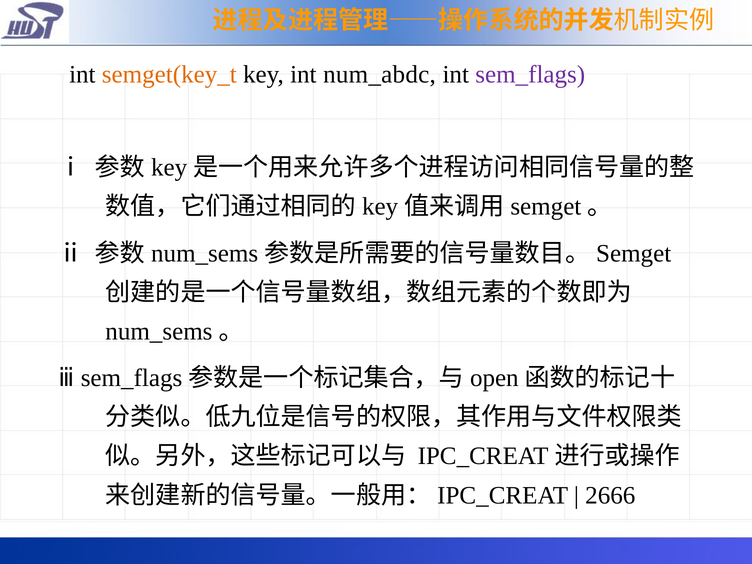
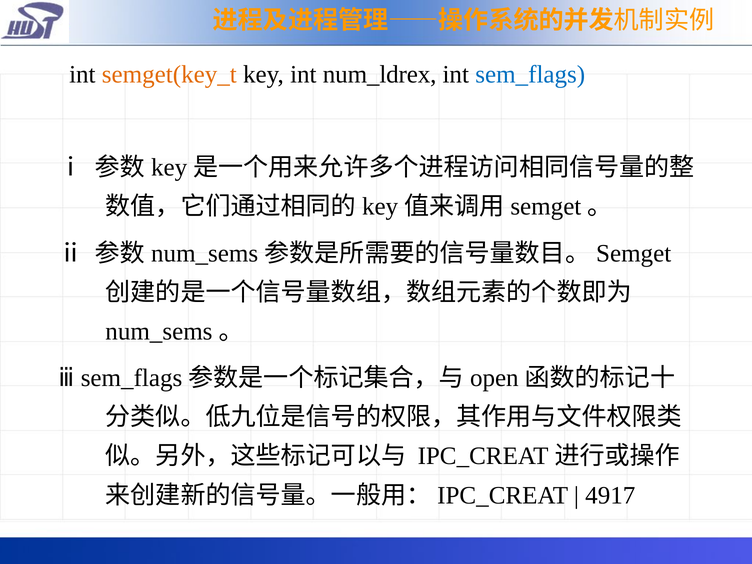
num_abdc: num_abdc -> num_ldrex
sem_flags colour: purple -> blue
2666: 2666 -> 4917
